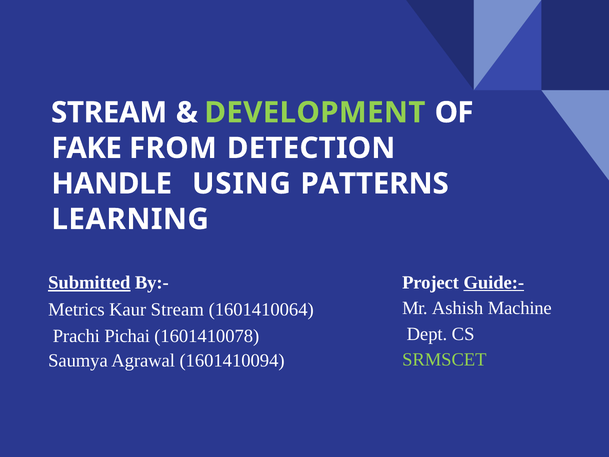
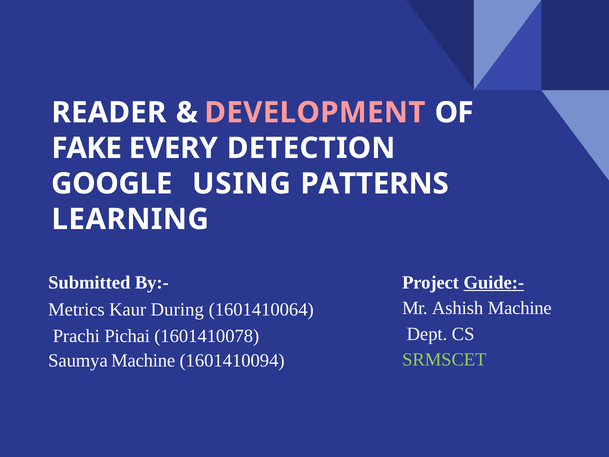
STREAM at (109, 113): STREAM -> READER
DEVELOPMENT colour: light green -> pink
FROM: FROM -> EVERY
HANDLE: HANDLE -> GOOGLE
Submitted underline: present -> none
Kaur Stream: Stream -> During
Saumya Agrawal: Agrawal -> Machine
